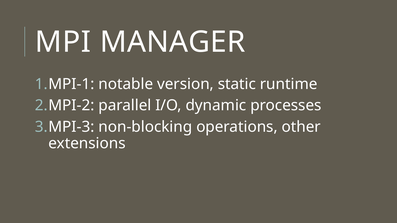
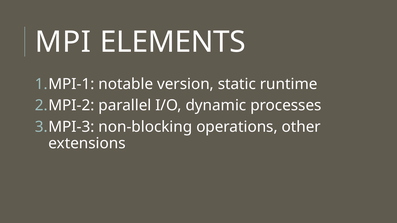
MANAGER: MANAGER -> ELEMENTS
